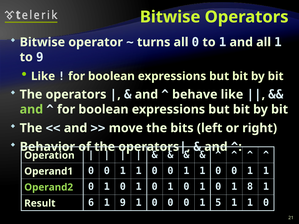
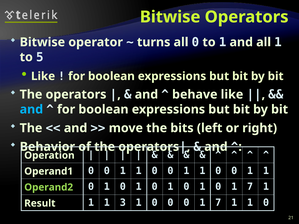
to 9: 9 -> 5
and at (31, 109) colour: light green -> light blue
1 0 1 8: 8 -> 7
Result 6: 6 -> 1
1 9: 9 -> 3
0 0 1 5: 5 -> 7
